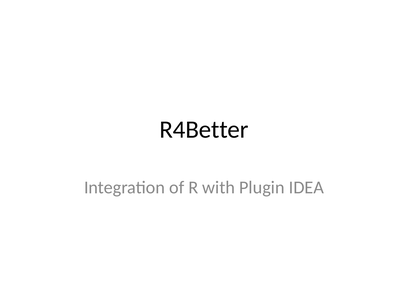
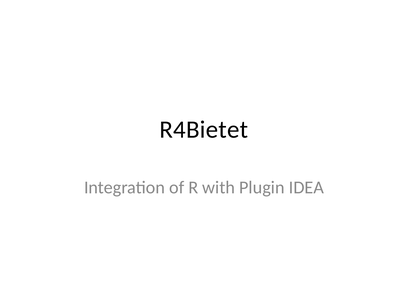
R4Better: R4Better -> R4Bietet
